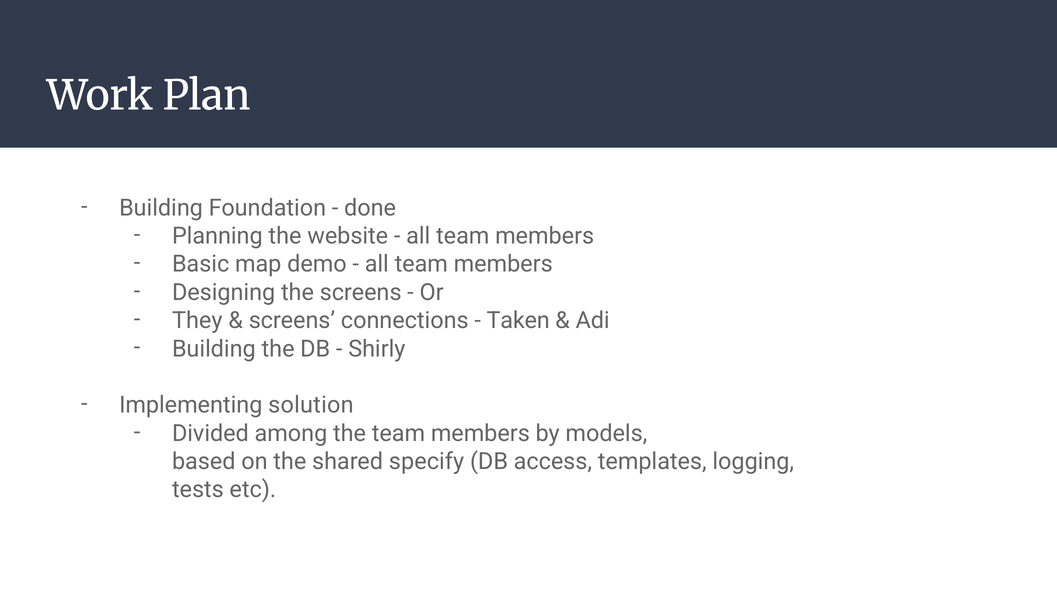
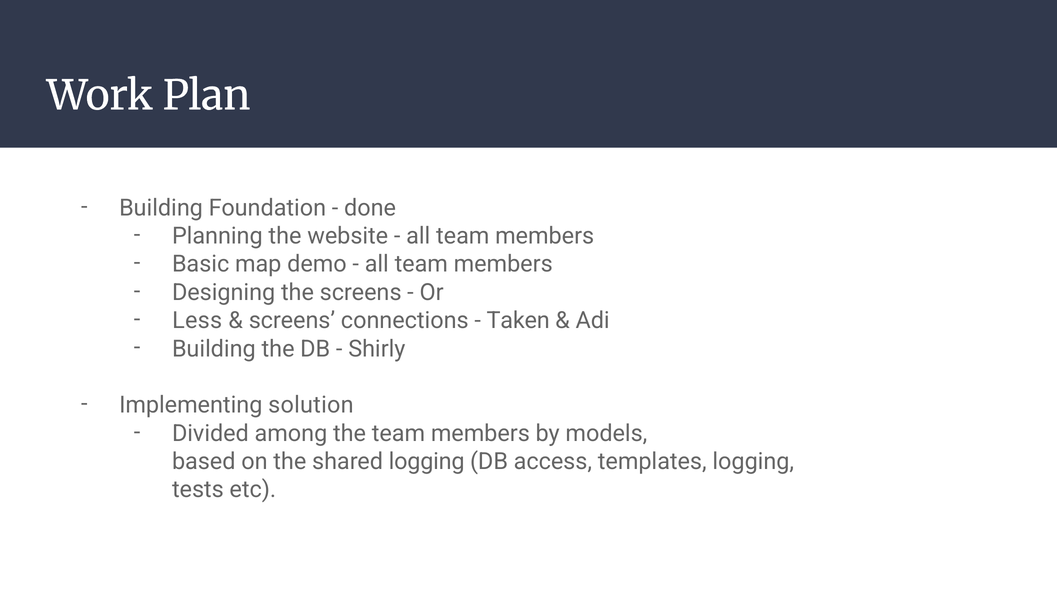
They: They -> Less
shared specify: specify -> logging
